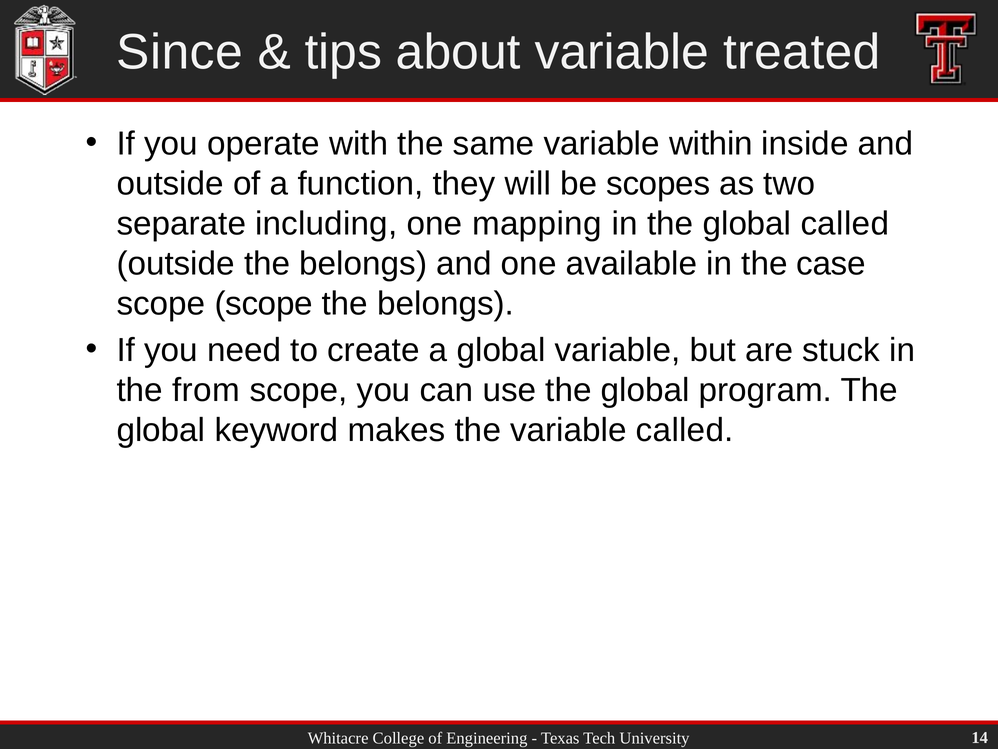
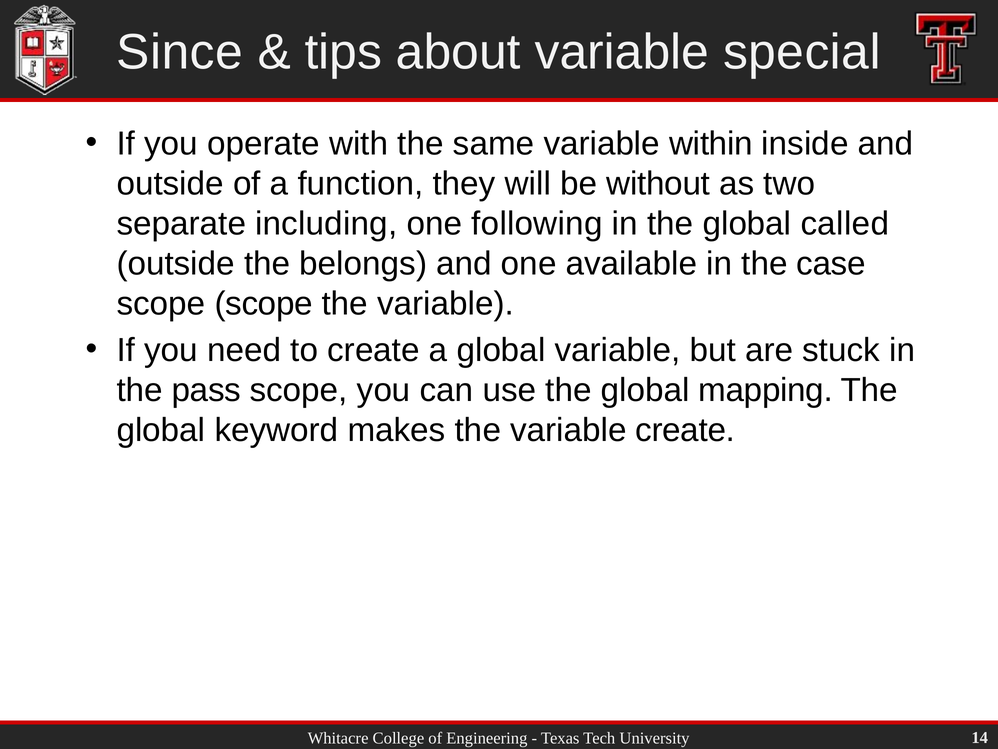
treated: treated -> special
scopes: scopes -> without
mapping: mapping -> following
belongs at (446, 303): belongs -> variable
from: from -> pass
program: program -> mapping
variable called: called -> create
